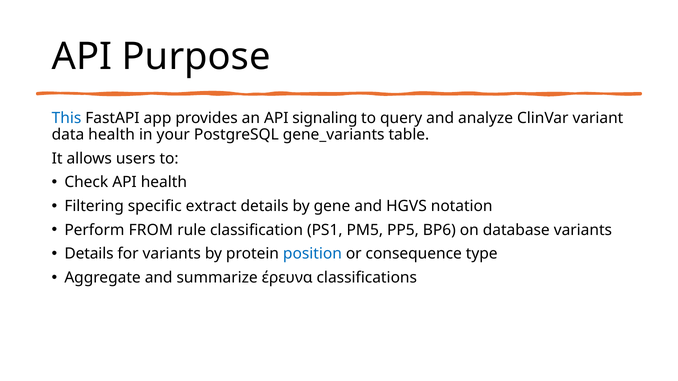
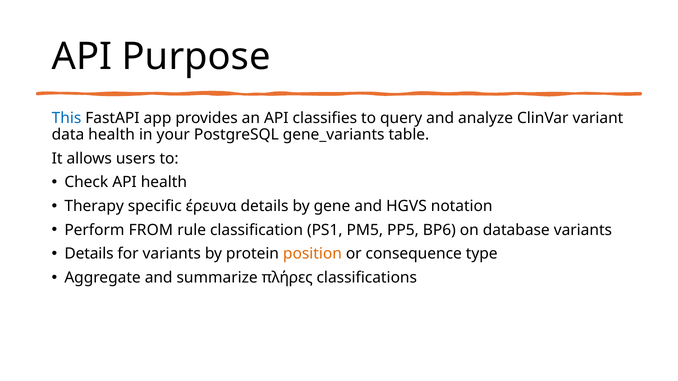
signaling: signaling -> classifies
Filtering: Filtering -> Therapy
extract: extract -> έρευνα
position colour: blue -> orange
έρευνα: έρευνα -> πλήρες
